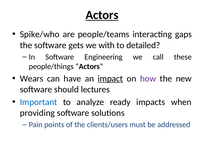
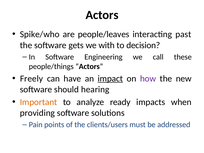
Actors at (102, 15) underline: present -> none
people/teams: people/teams -> people/leaves
gaps: gaps -> past
detailed: detailed -> decision
Wears: Wears -> Freely
lectures: lectures -> hearing
Important colour: blue -> orange
